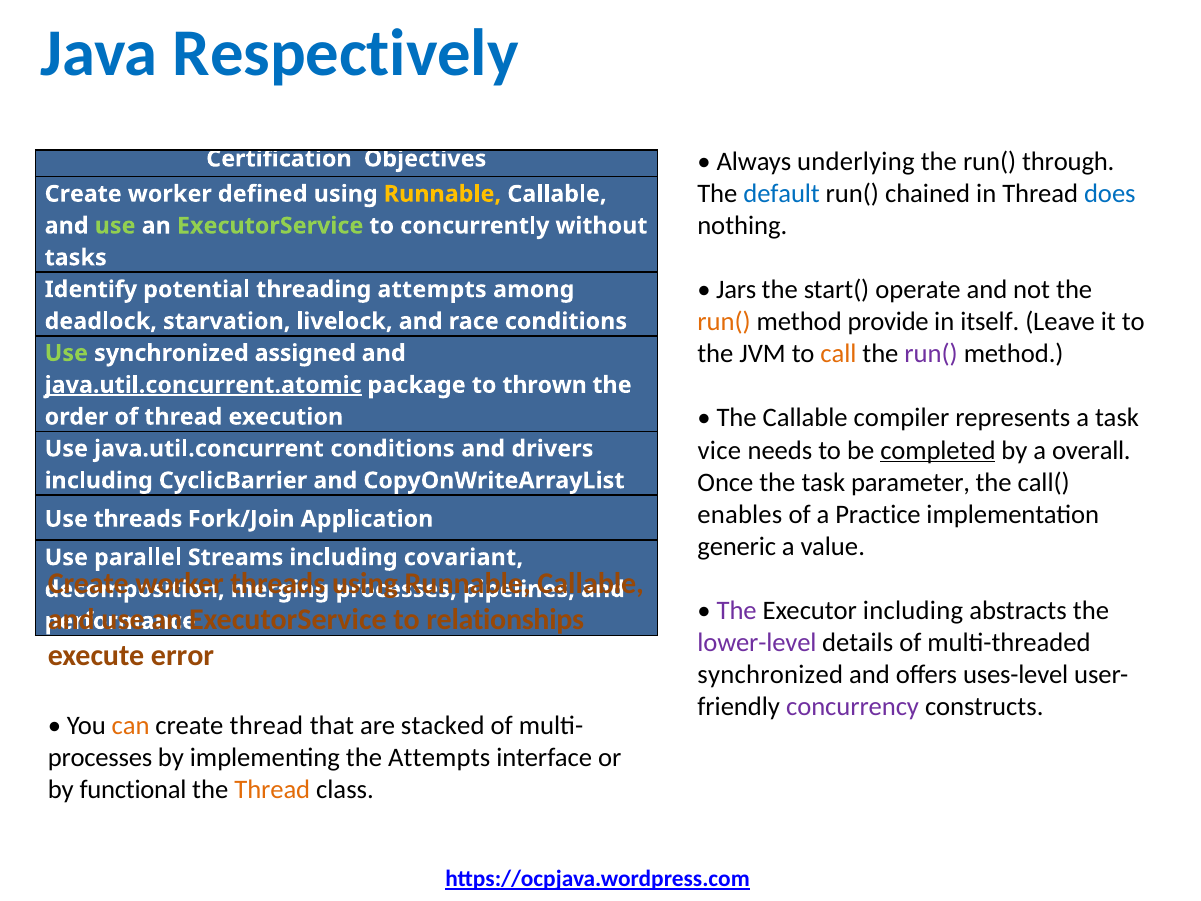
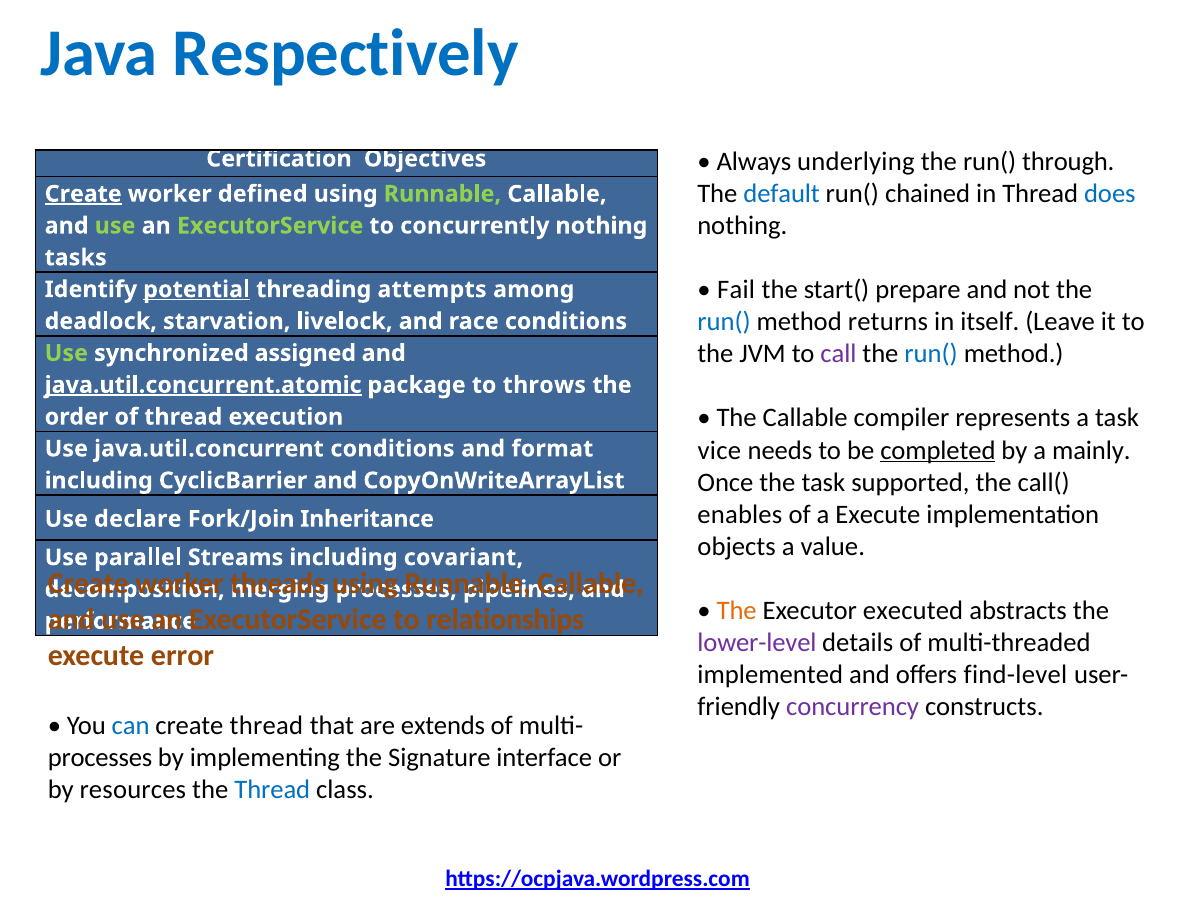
Create at (83, 194) underline: none -> present
Runnable at (442, 194) colour: yellow -> light green
concurrently without: without -> nothing
Jars: Jars -> Fail
operate: operate -> prepare
potential underline: none -> present
run( at (724, 322) colour: orange -> blue
provide: provide -> returns
call colour: orange -> purple
run( at (931, 354) colour: purple -> blue
thrown: thrown -> throws
overall: overall -> mainly
drivers: drivers -> format
parameter: parameter -> supported
a Practice: Practice -> Execute
Use threads: threads -> declare
Application: Application -> Inheritance
generic: generic -> objects
The at (737, 610) colour: purple -> orange
Executor including: including -> executed
synchronized at (770, 674): synchronized -> implemented
uses-level: uses-level -> find-level
can colour: orange -> blue
stacked: stacked -> extends
the Attempts: Attempts -> Signature
functional: functional -> resources
Thread at (272, 790) colour: orange -> blue
